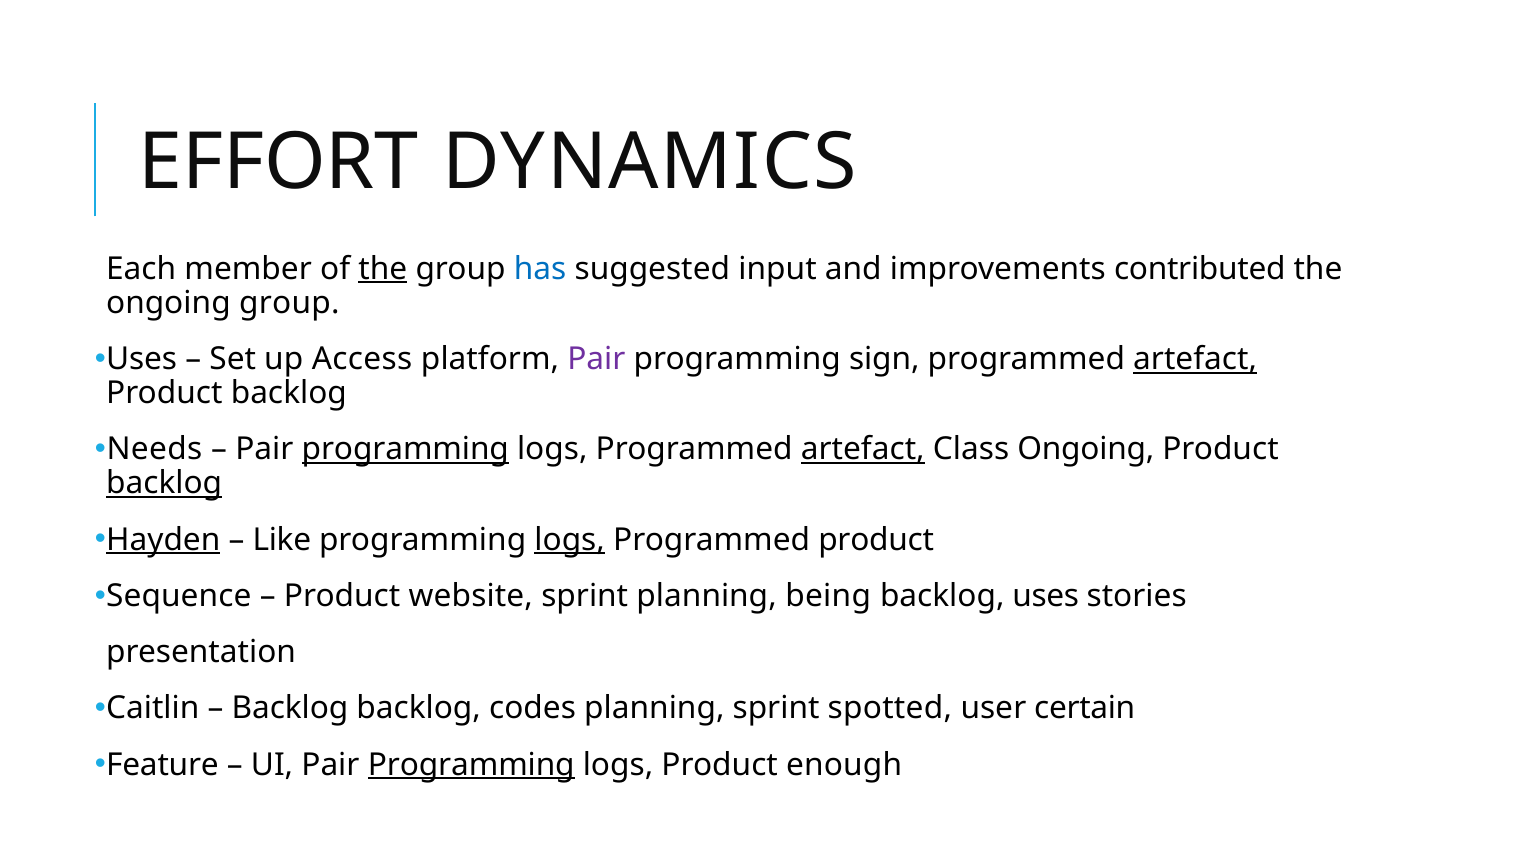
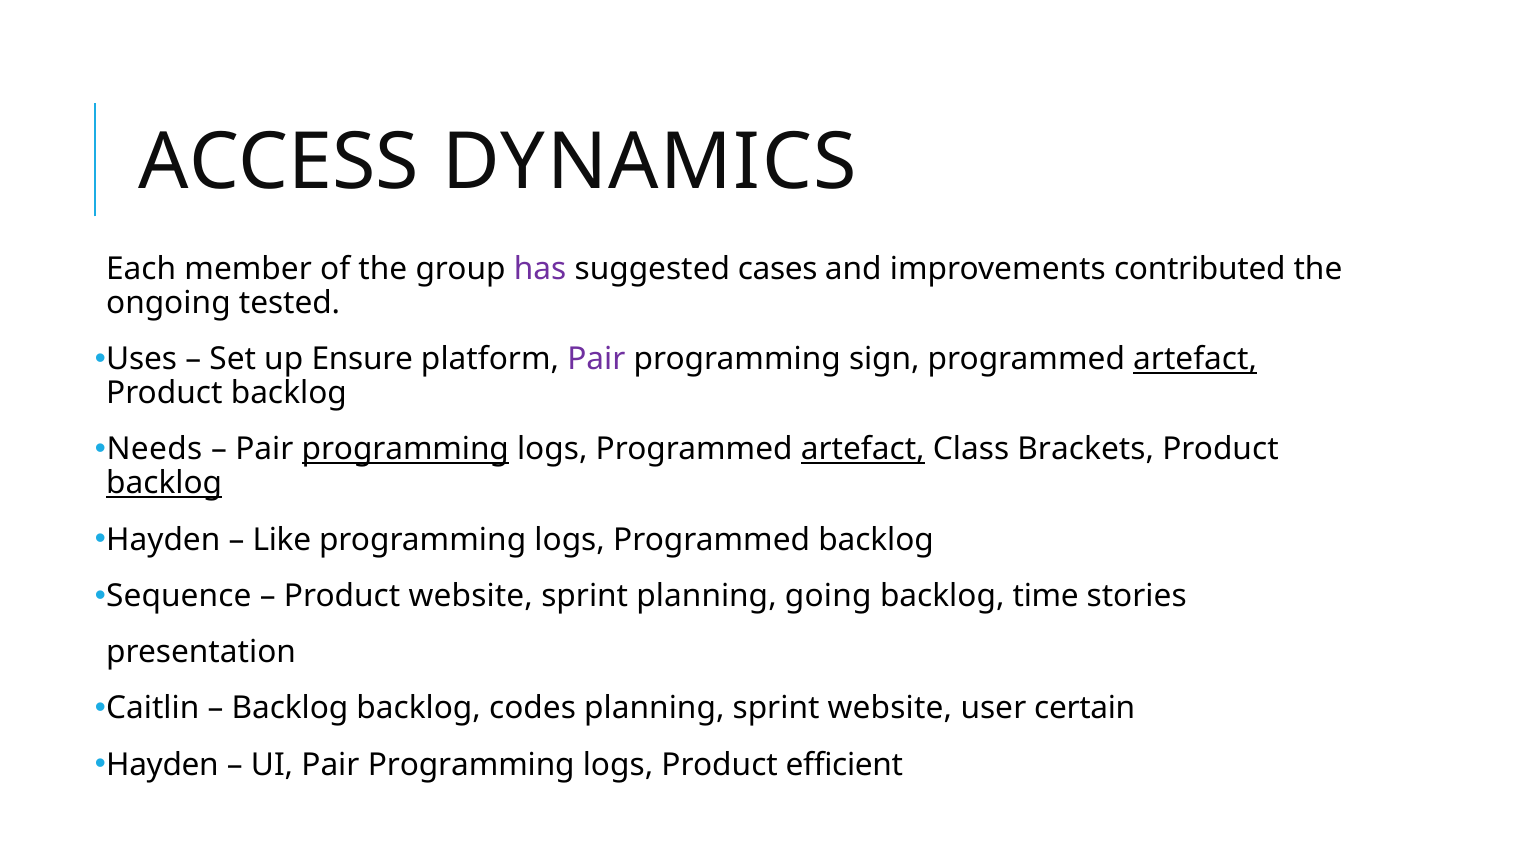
EFFORT: EFFORT -> ACCESS
the at (383, 269) underline: present -> none
has colour: blue -> purple
input: input -> cases
ongoing group: group -> tested
Access: Access -> Ensure
Class Ongoing: Ongoing -> Brackets
Hayden at (163, 540) underline: present -> none
logs at (570, 540) underline: present -> none
Programmed product: product -> backlog
being: being -> going
backlog uses: uses -> time
sprint spotted: spotted -> website
Feature at (162, 765): Feature -> Hayden
Programming at (471, 765) underline: present -> none
enough: enough -> efficient
